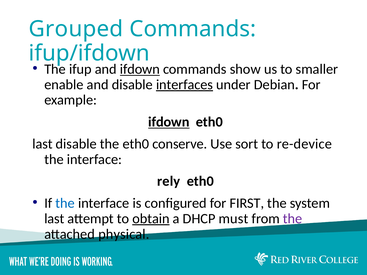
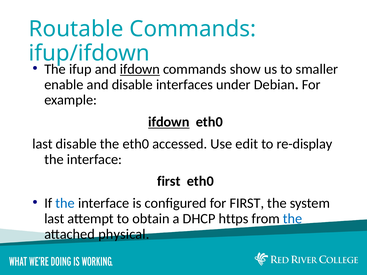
Grouped: Grouped -> Routable
interfaces underline: present -> none
conserve: conserve -> accessed
sort: sort -> edit
re-device: re-device -> re-display
rely at (169, 181): rely -> first
obtain underline: present -> none
must: must -> https
the at (293, 219) colour: purple -> blue
